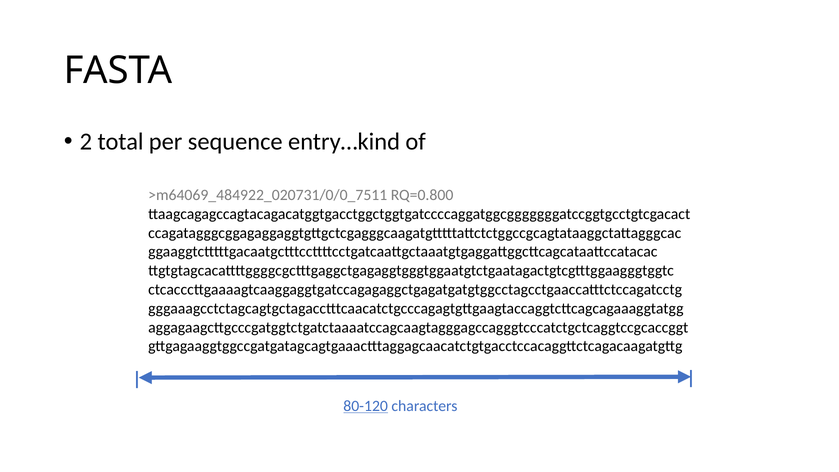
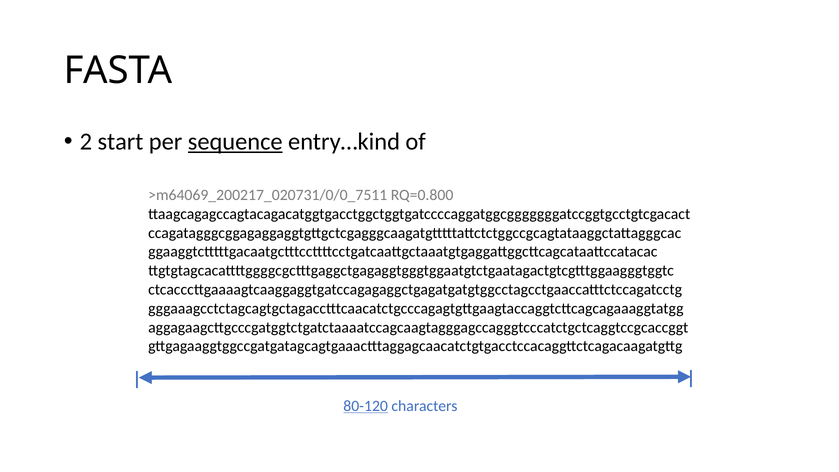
total: total -> start
sequence underline: none -> present
>m64069_484922_020731/0/0_7511: >m64069_484922_020731/0/0_7511 -> >m64069_200217_020731/0/0_7511
